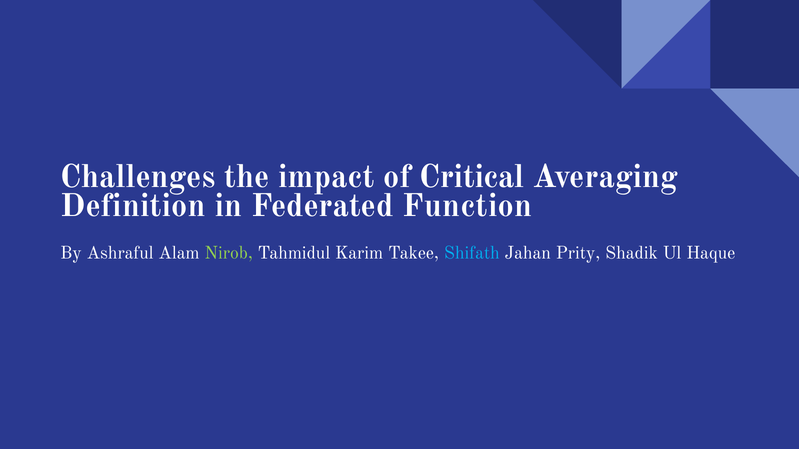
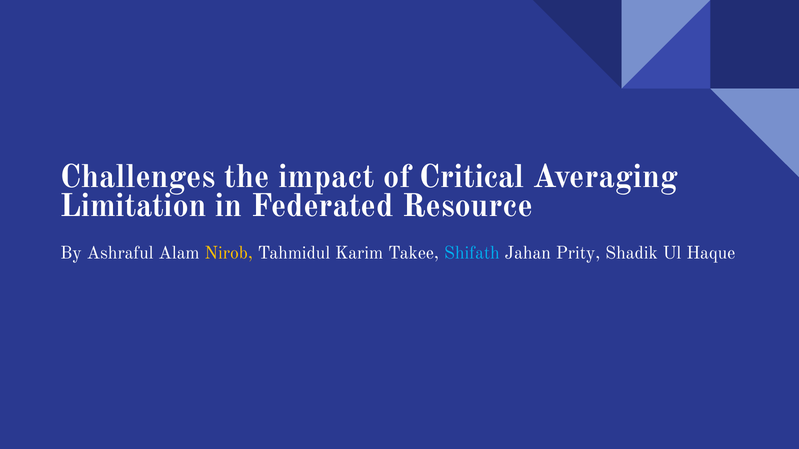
Definition: Definition -> Limitation
Function: Function -> Resource
Nirob colour: light green -> yellow
